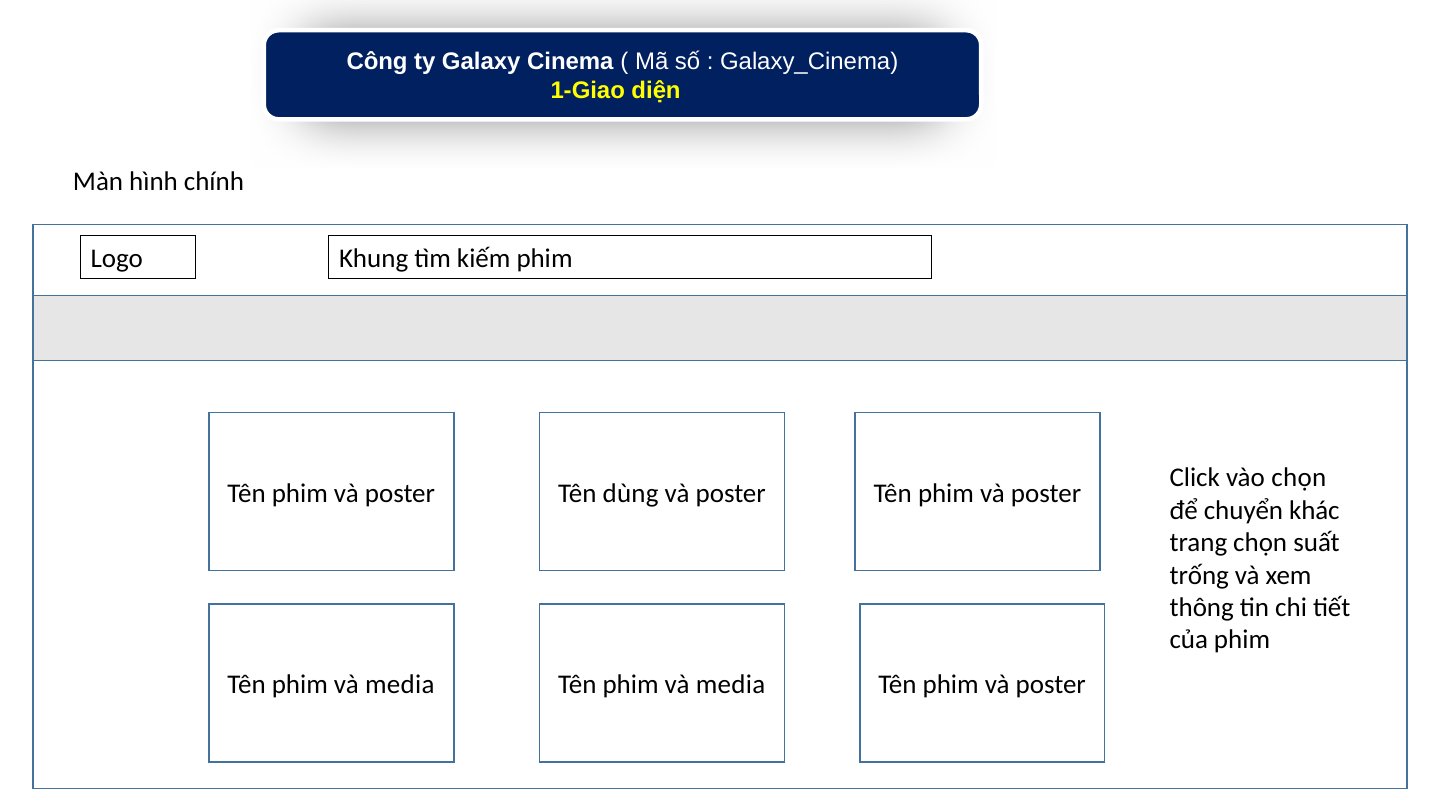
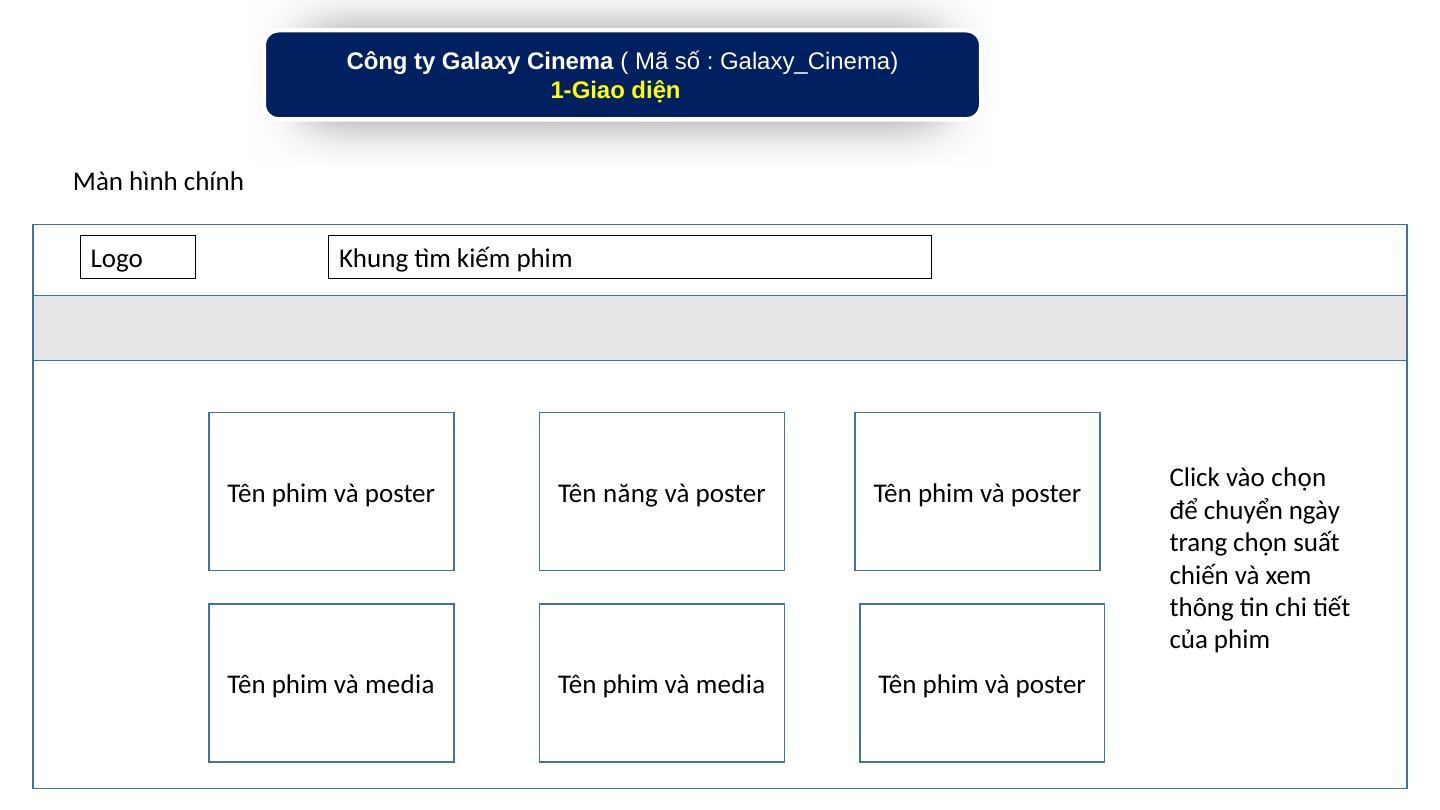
dùng: dùng -> năng
khác: khác -> ngày
trống: trống -> chiến
